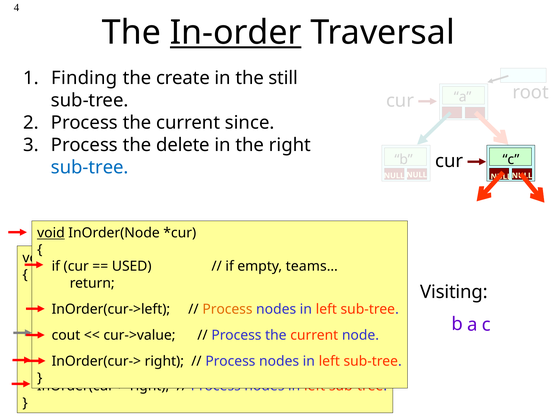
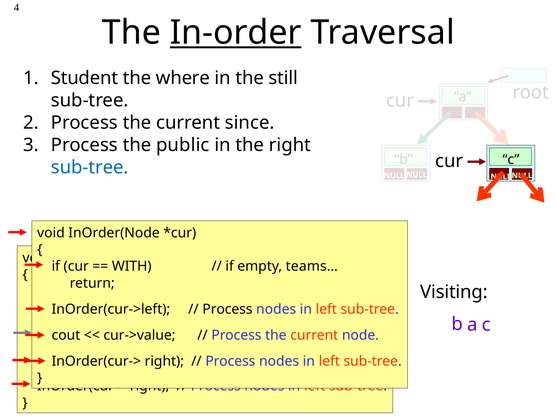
Finding: Finding -> Student
create: create -> where
delete: delete -> public
void at (51, 233) underline: present -> none
USED: USED -> WITH
Process at (227, 309) colour: orange -> black
